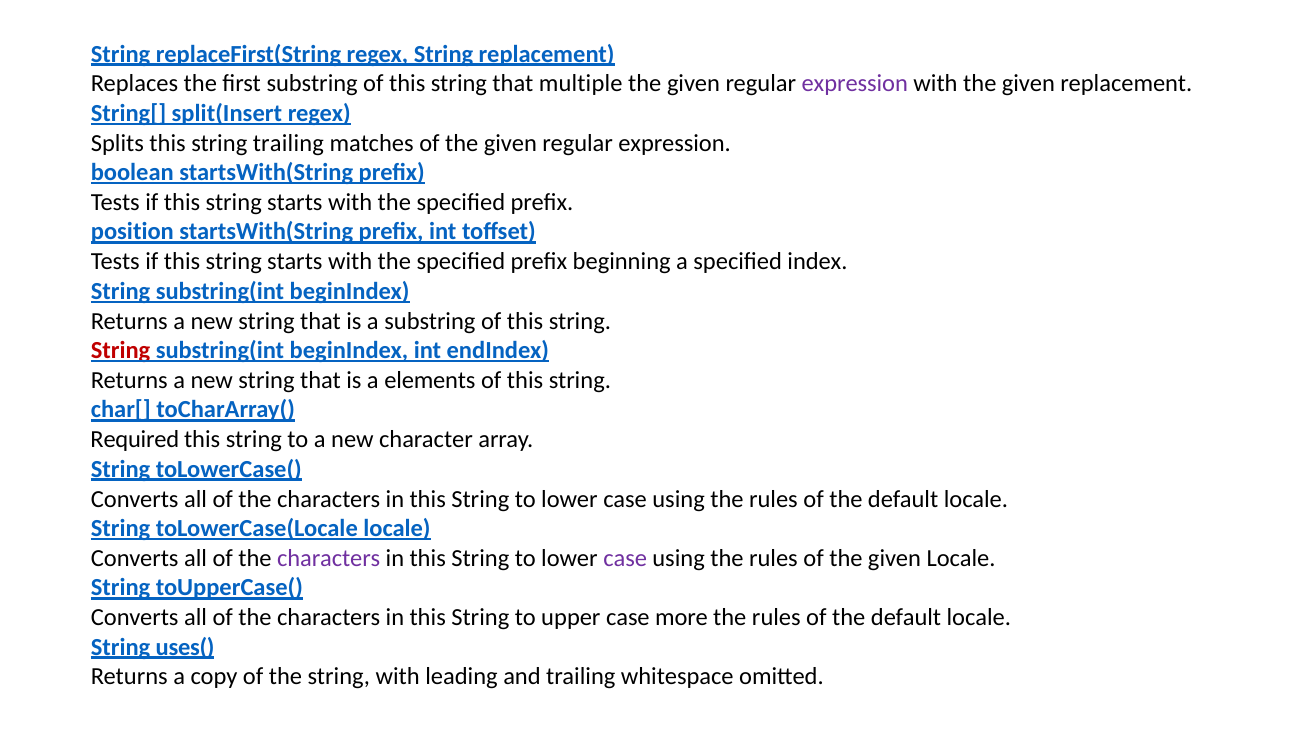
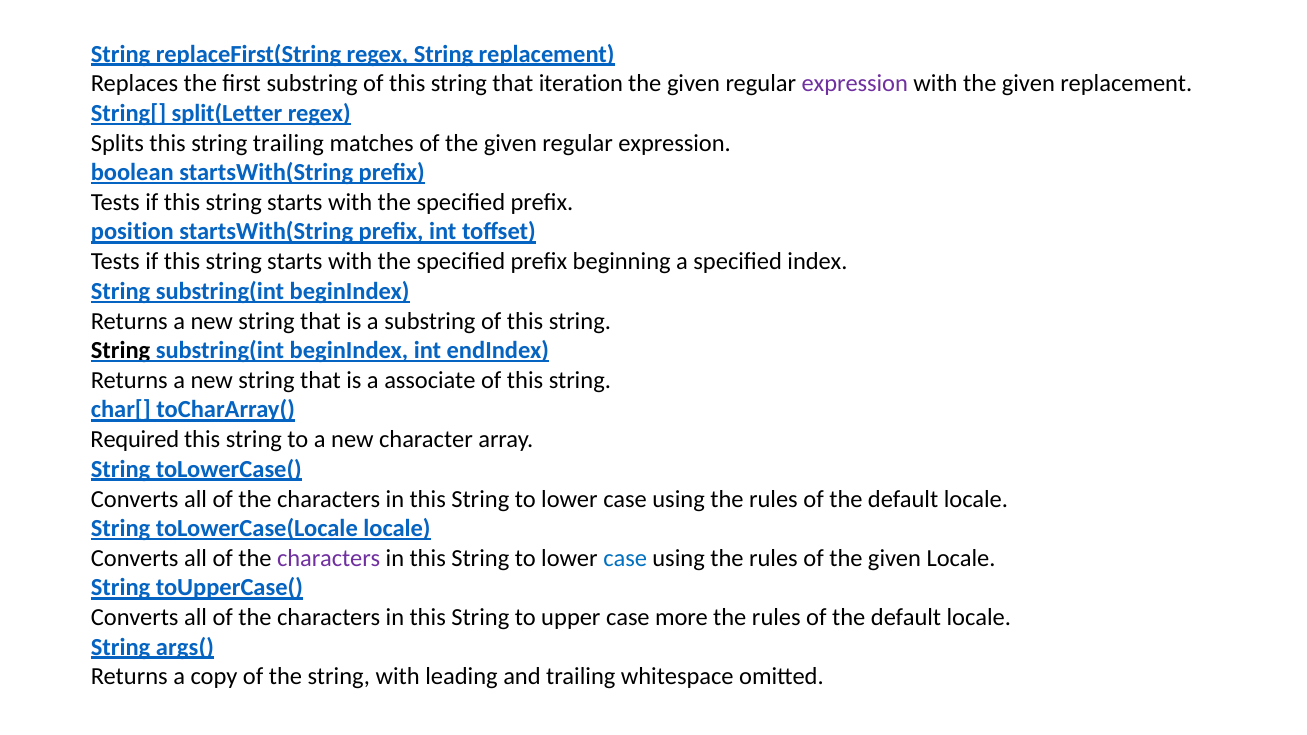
multiple: multiple -> iteration
split(Insert: split(Insert -> split(Letter
String at (121, 351) colour: red -> black
elements: elements -> associate
case at (625, 558) colour: purple -> blue
uses(: uses( -> args(
